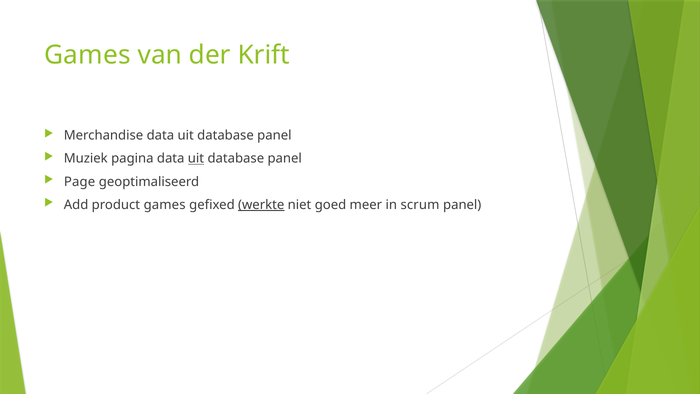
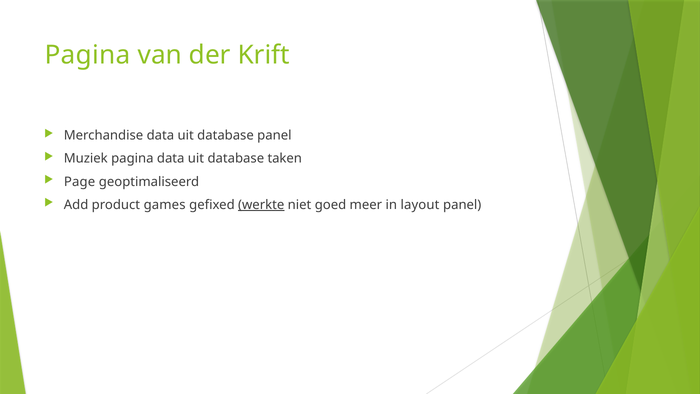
Games at (87, 55): Games -> Pagina
uit at (196, 159) underline: present -> none
panel at (285, 159): panel -> taken
scrum: scrum -> layout
